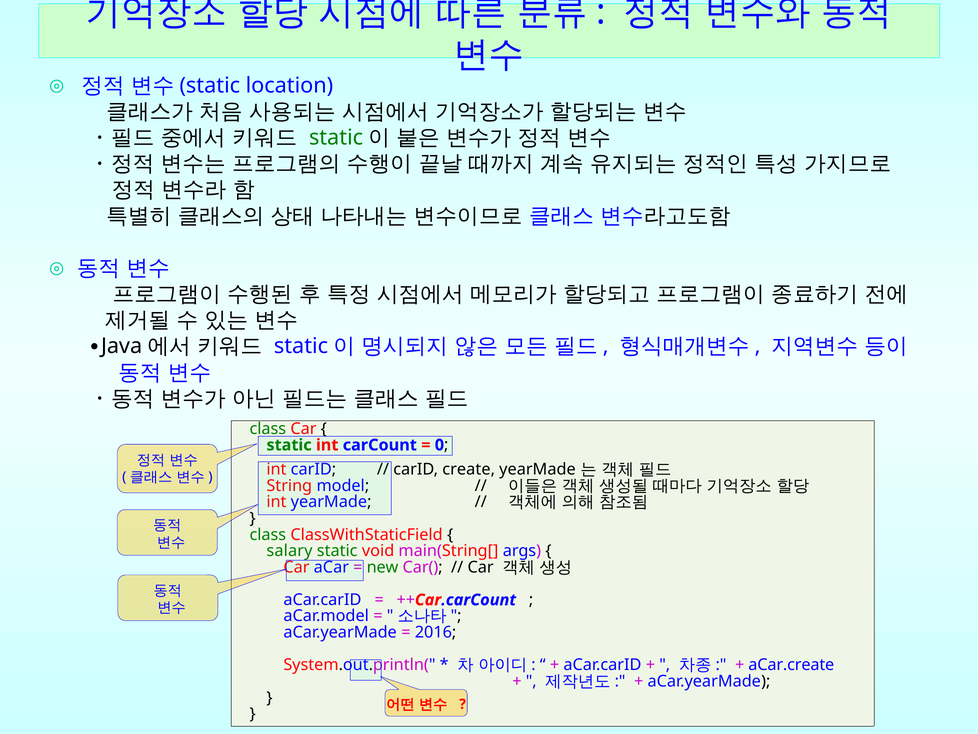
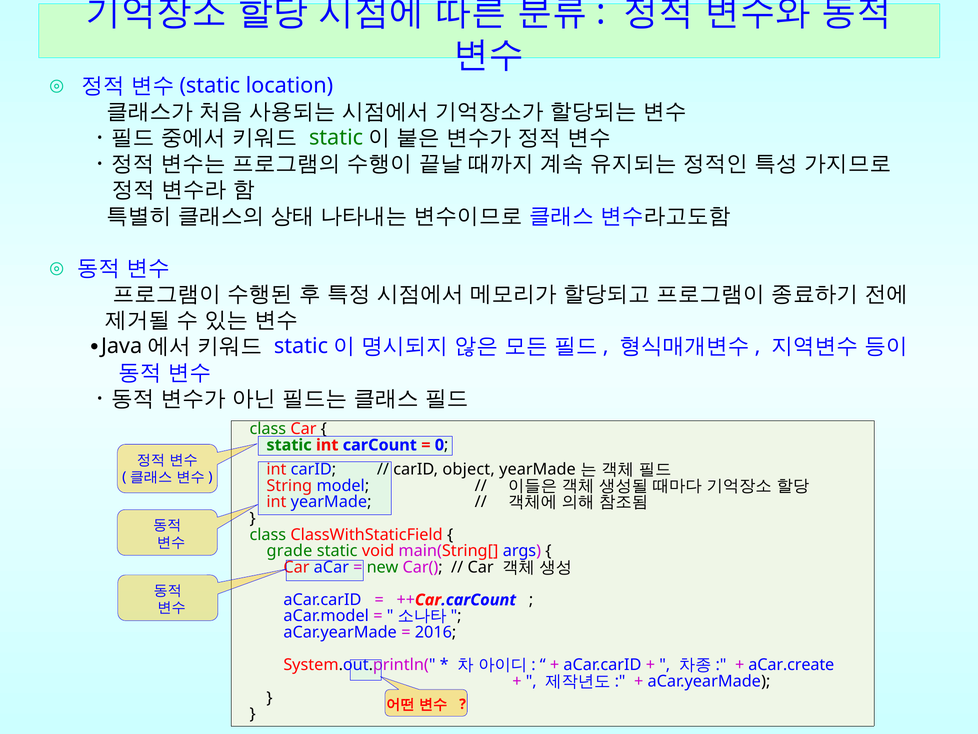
create: create -> object
salary: salary -> grade
